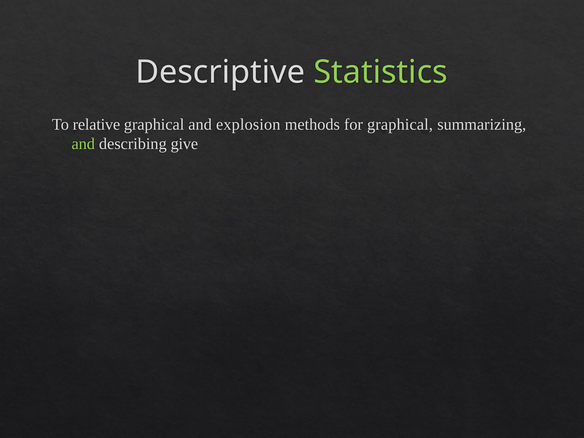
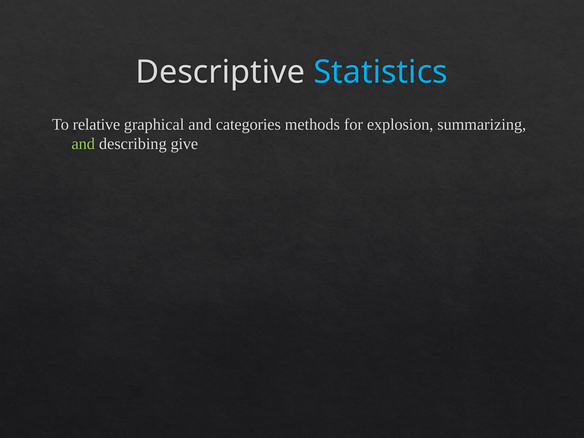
Statistics colour: light green -> light blue
explosion: explosion -> categories
for graphical: graphical -> explosion
